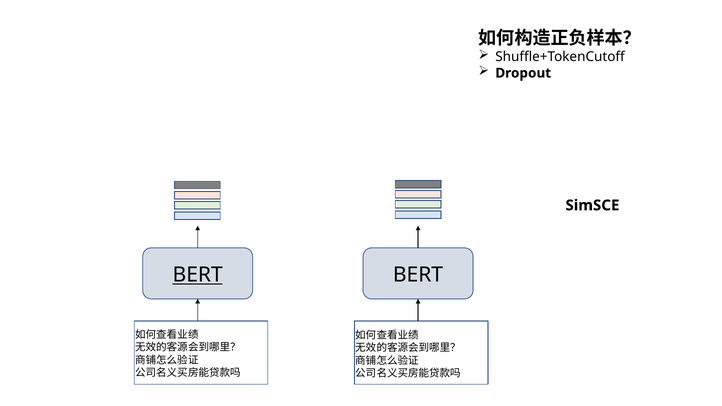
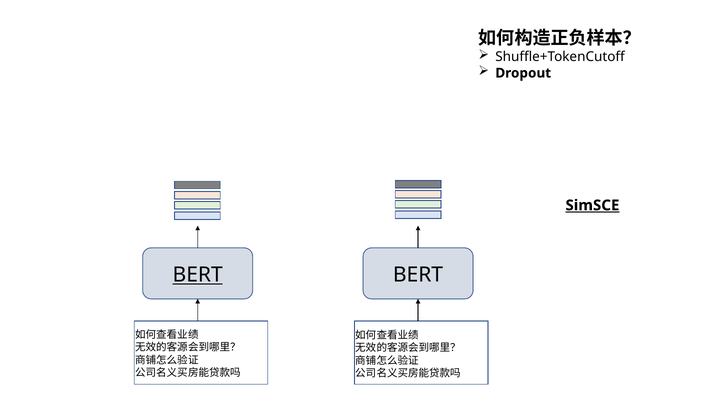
SimSCE underline: none -> present
